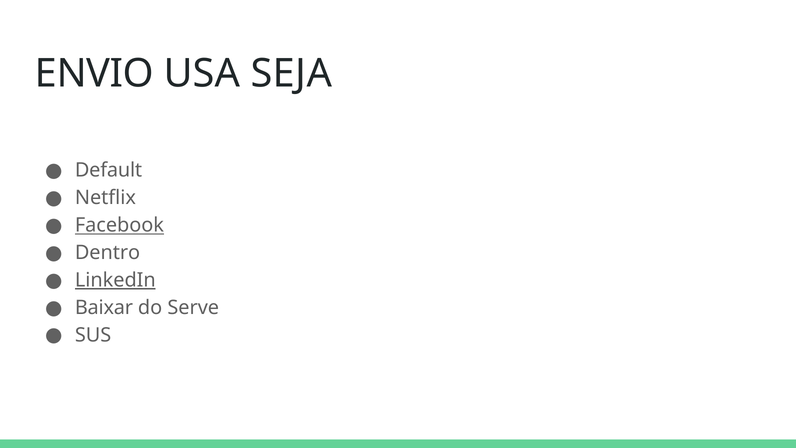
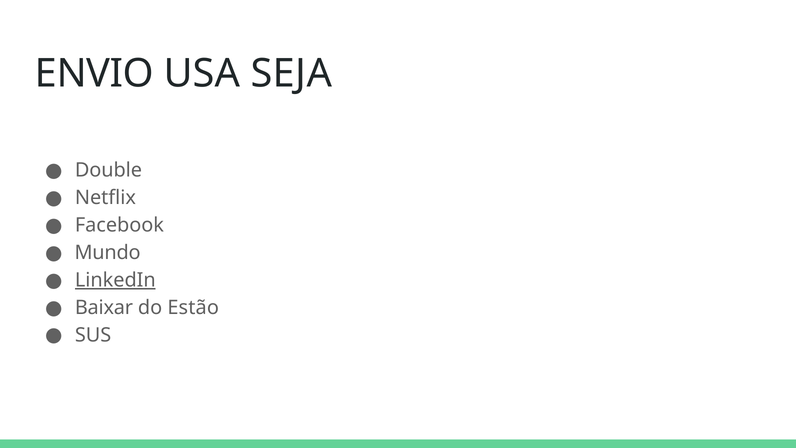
Default: Default -> Double
Facebook underline: present -> none
Dentro: Dentro -> Mundo
Serve: Serve -> Estão
